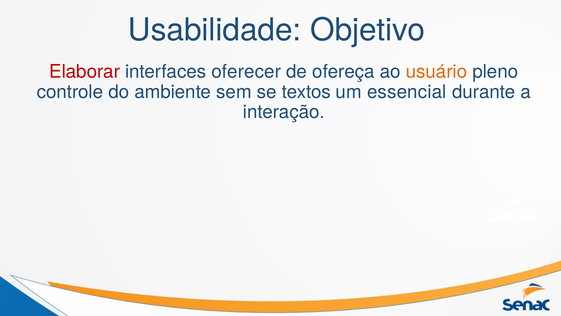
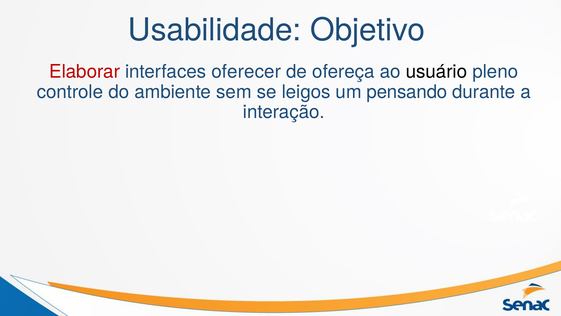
usuário colour: orange -> black
textos: textos -> leigos
essencial: essencial -> pensando
